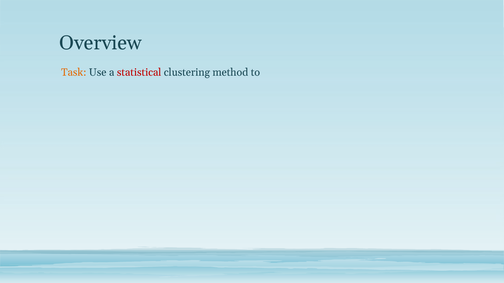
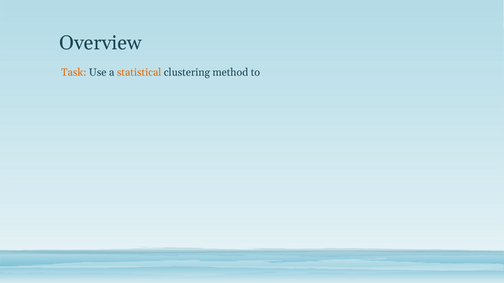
statistical colour: red -> orange
